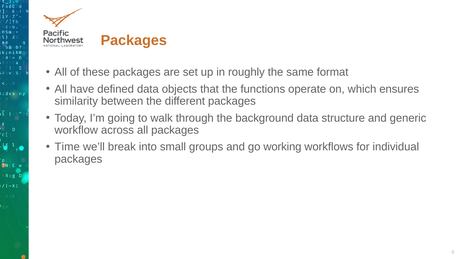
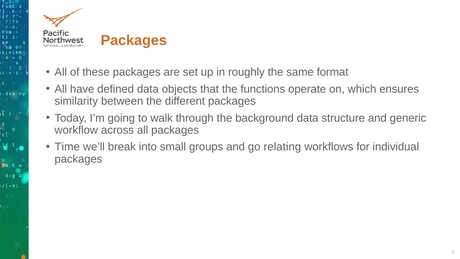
working: working -> relating
